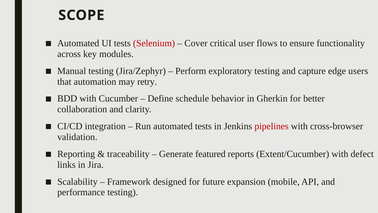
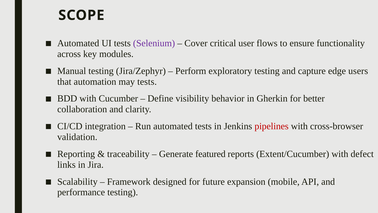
Selenium colour: red -> purple
may retry: retry -> tests
schedule: schedule -> visibility
